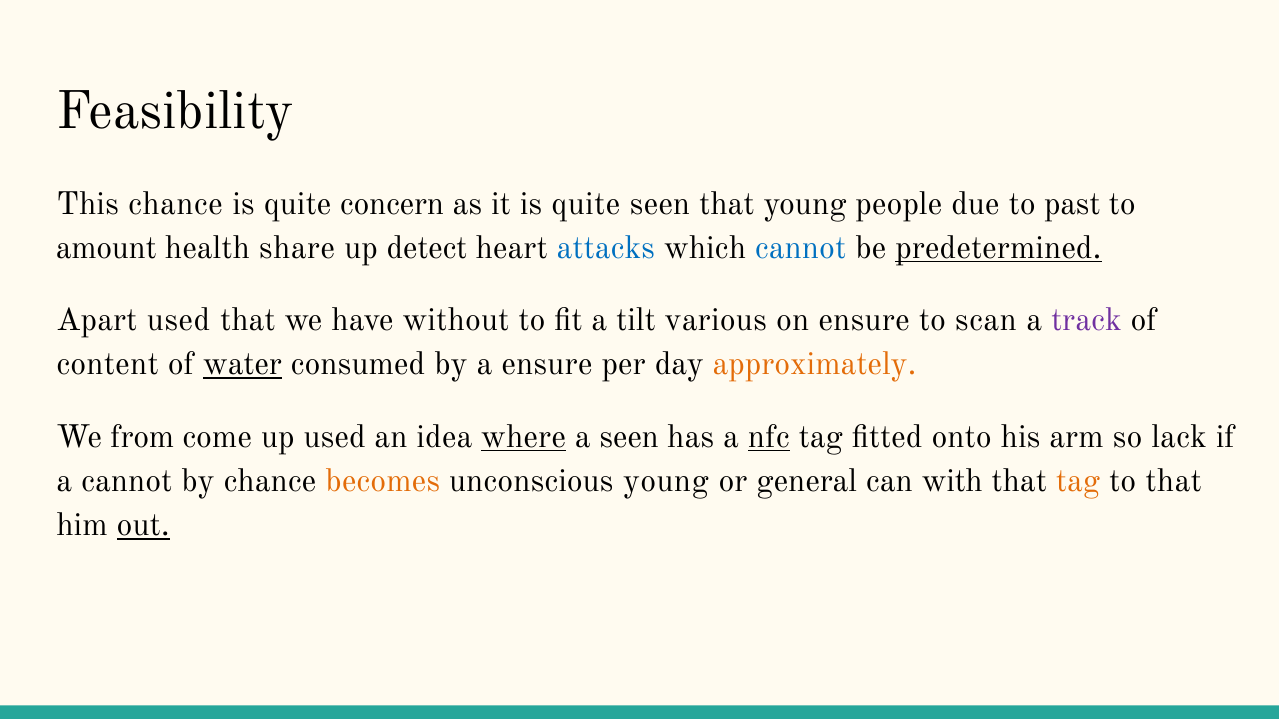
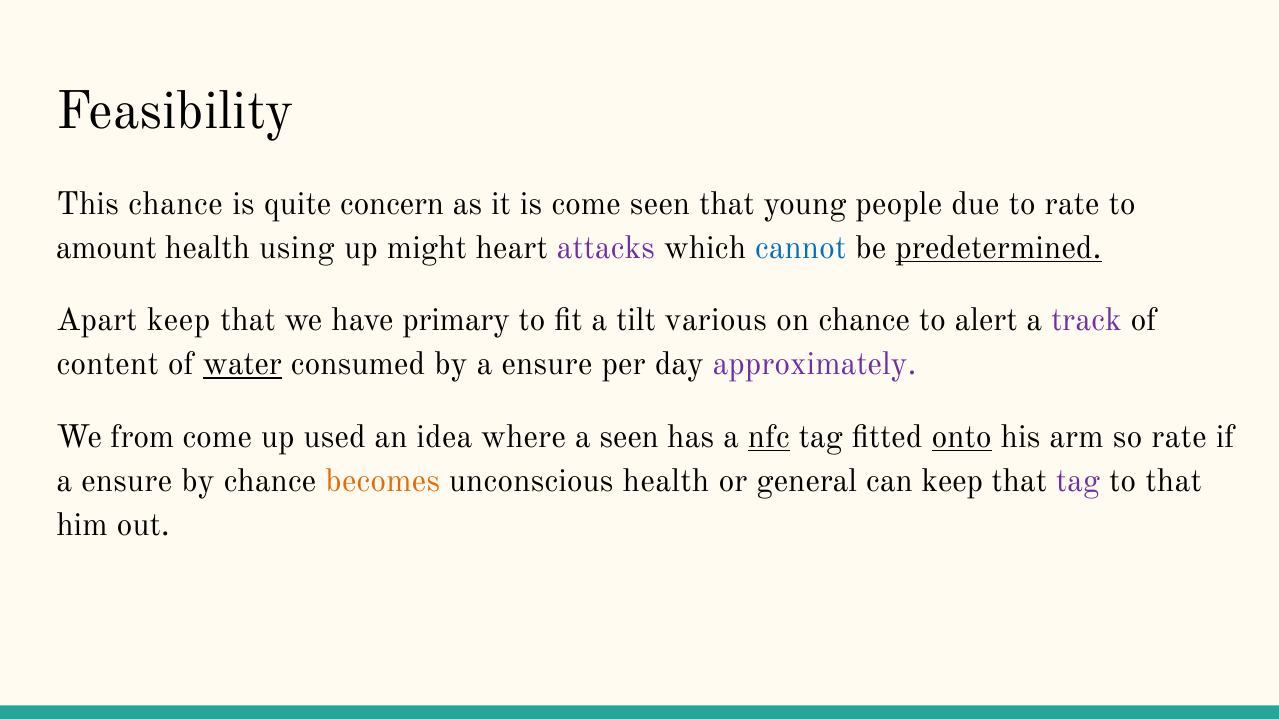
it is quite: quite -> come
to past: past -> rate
share: share -> using
detect: detect -> might
attacks colour: blue -> purple
Apart used: used -> keep
without: without -> primary
on ensure: ensure -> chance
scan: scan -> alert
approximately colour: orange -> purple
where underline: present -> none
onto underline: none -> present
so lack: lack -> rate
cannot at (127, 481): cannot -> ensure
unconscious young: young -> health
can with: with -> keep
tag at (1078, 481) colour: orange -> purple
out underline: present -> none
